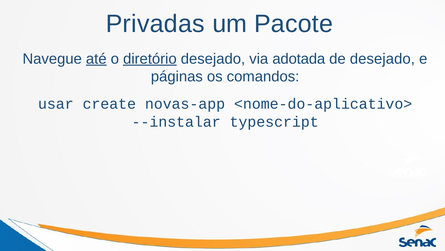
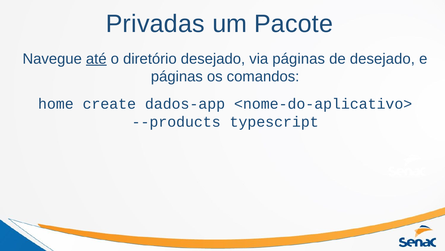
diretório underline: present -> none
via adotada: adotada -> páginas
usar: usar -> home
novas-app: novas-app -> dados-app
--instalar: --instalar -> --products
